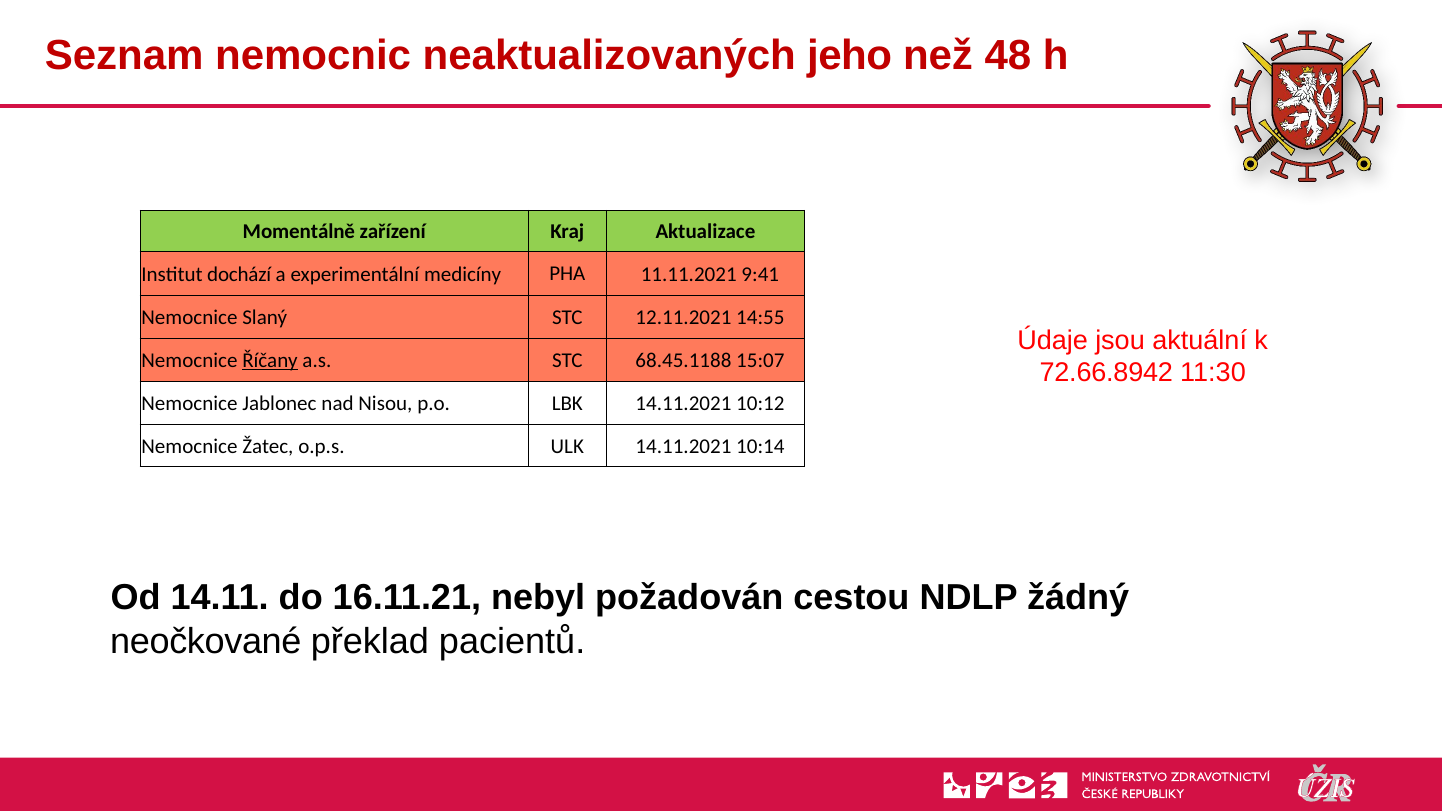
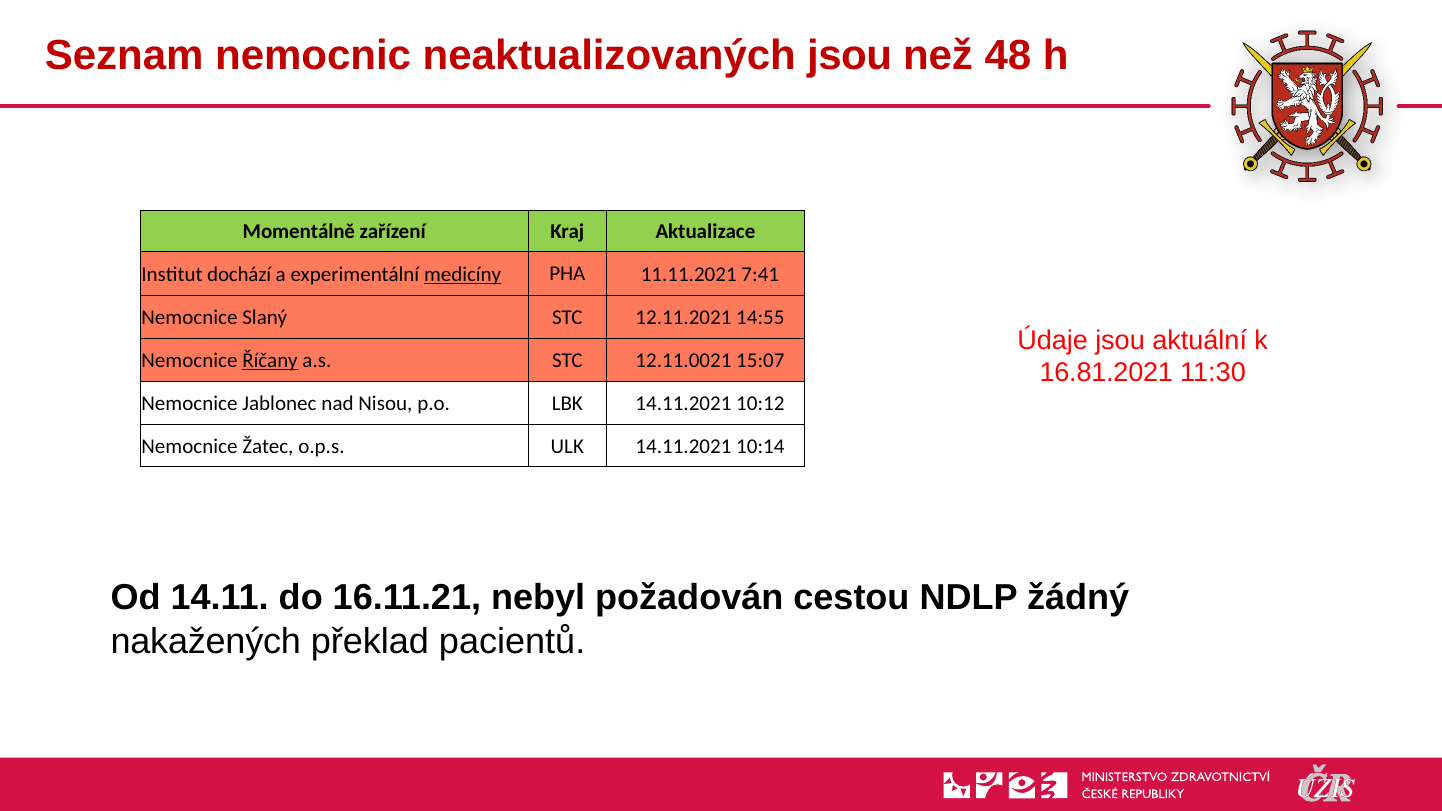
neaktualizovaných jeho: jeho -> jsou
medicíny underline: none -> present
9:41: 9:41 -> 7:41
68.45.1188: 68.45.1188 -> 12.11.0021
72.66.8942: 72.66.8942 -> 16.81.2021
neočkované: neočkované -> nakažených
